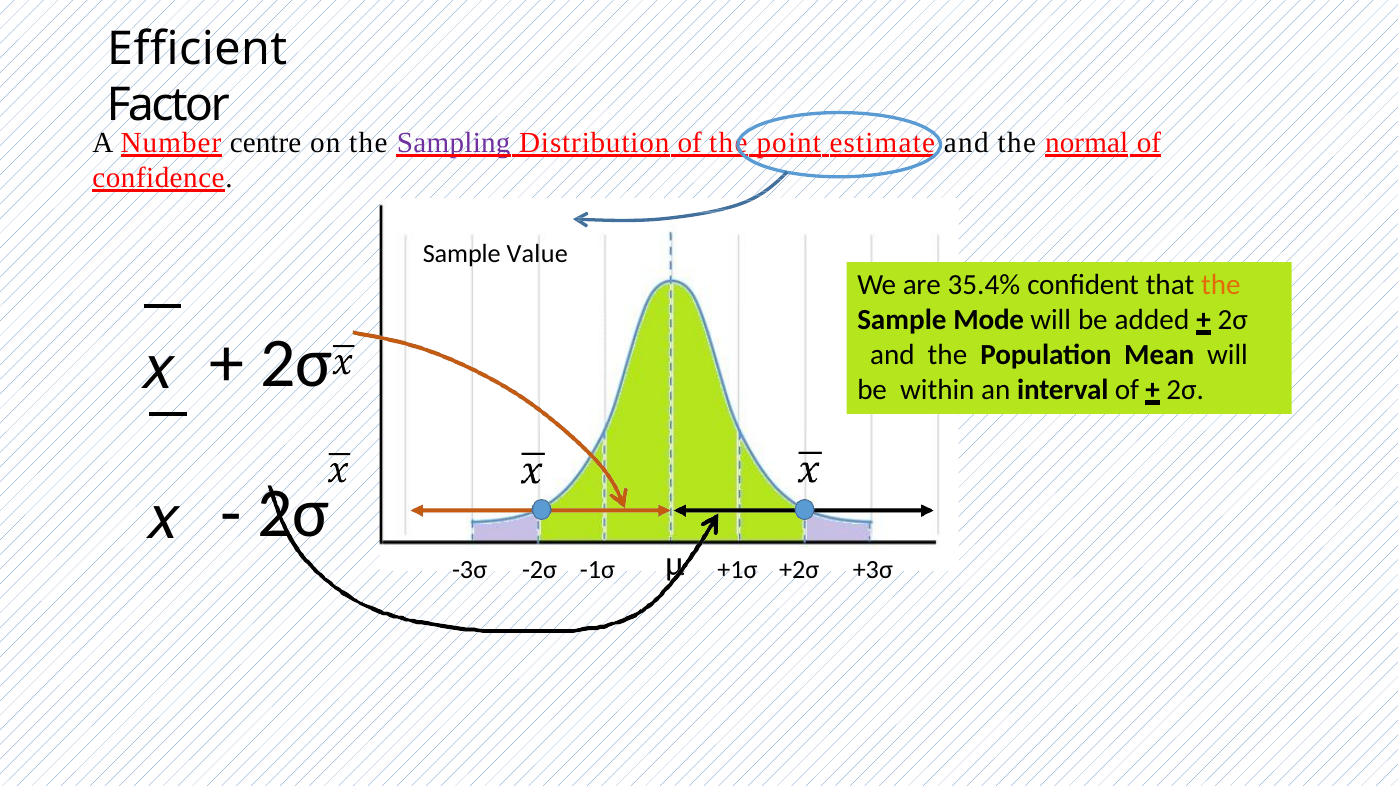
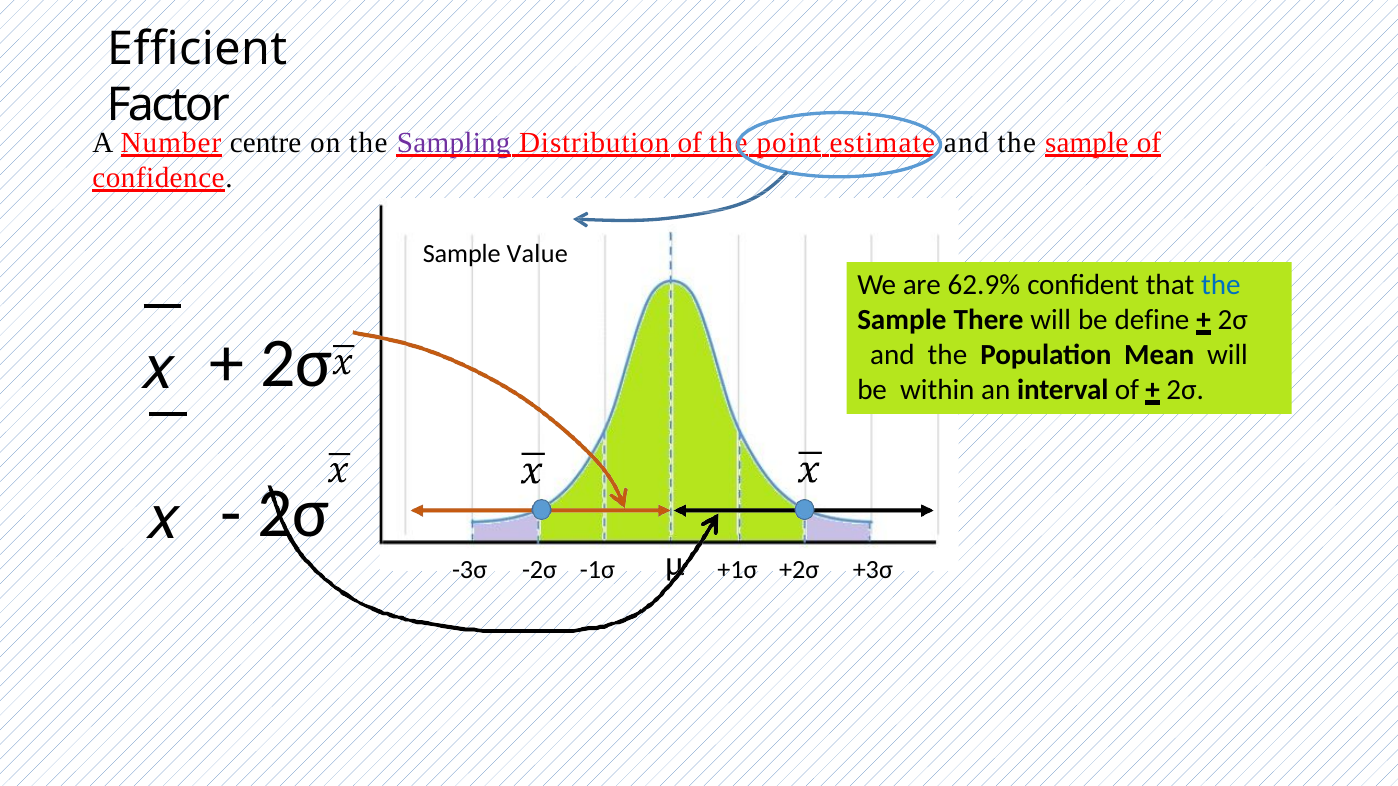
and the normal: normal -> sample
35.4%: 35.4% -> 62.9%
the at (1221, 285) colour: orange -> blue
Mode: Mode -> There
added: added -> define
